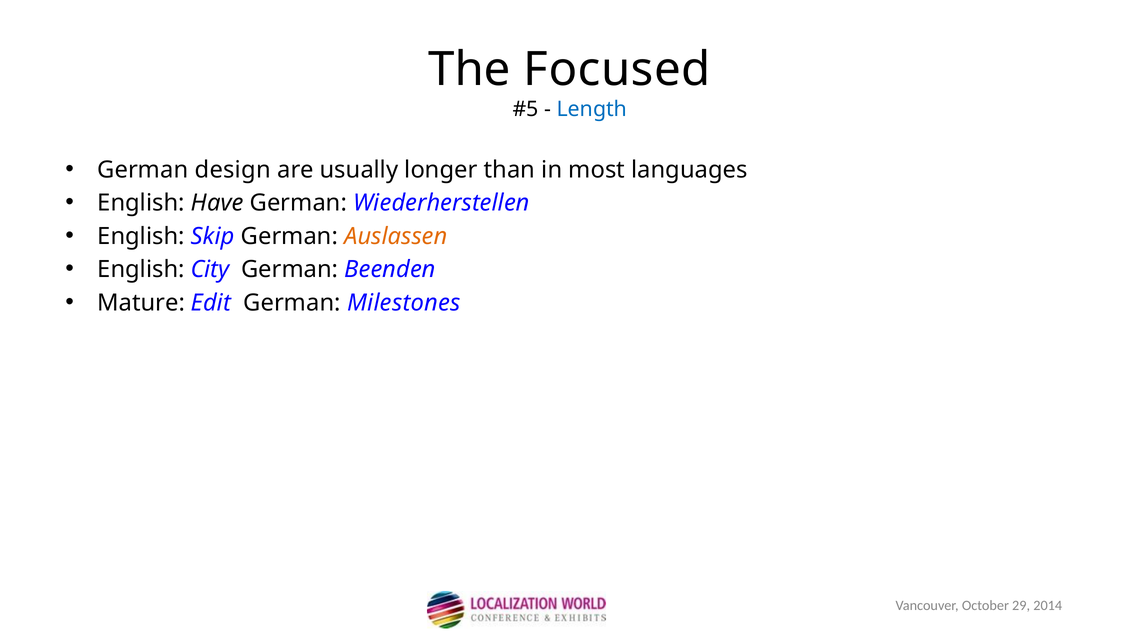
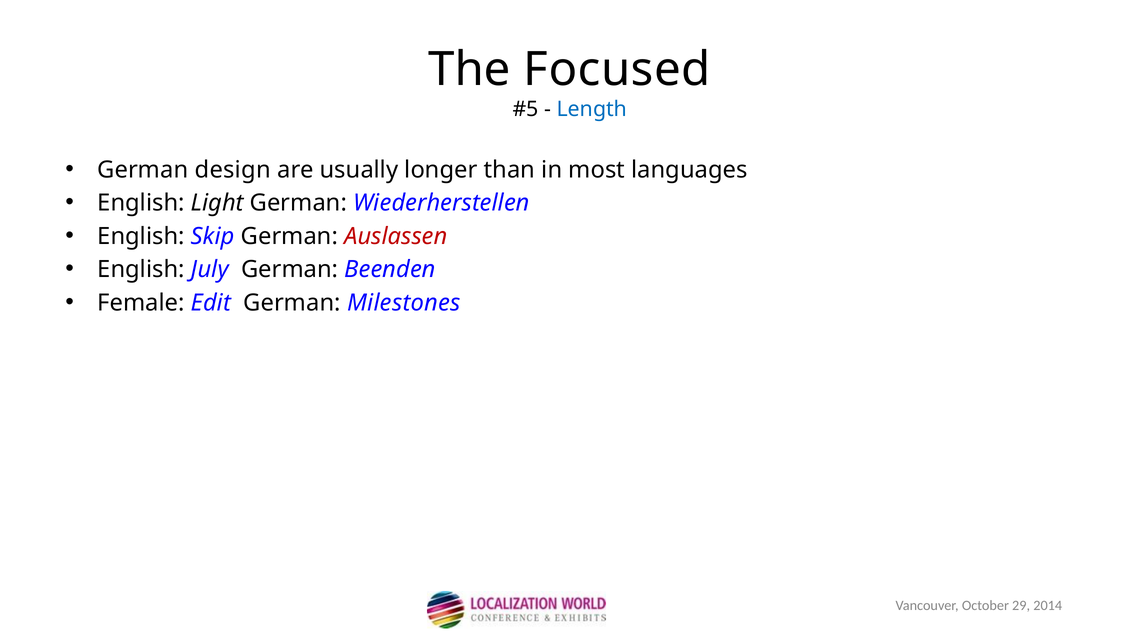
Have: Have -> Light
Auslassen colour: orange -> red
City: City -> July
Mature: Mature -> Female
